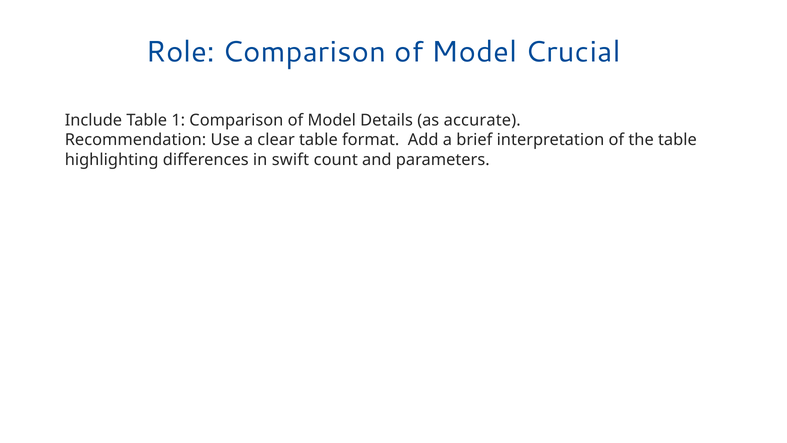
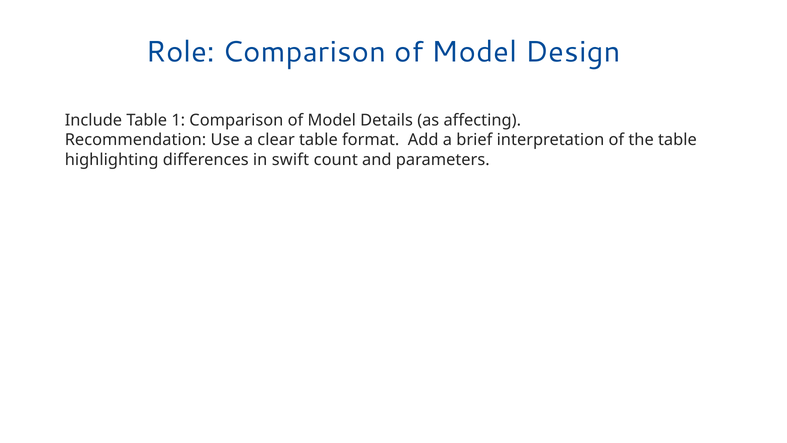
Crucial: Crucial -> Design
accurate: accurate -> affecting
